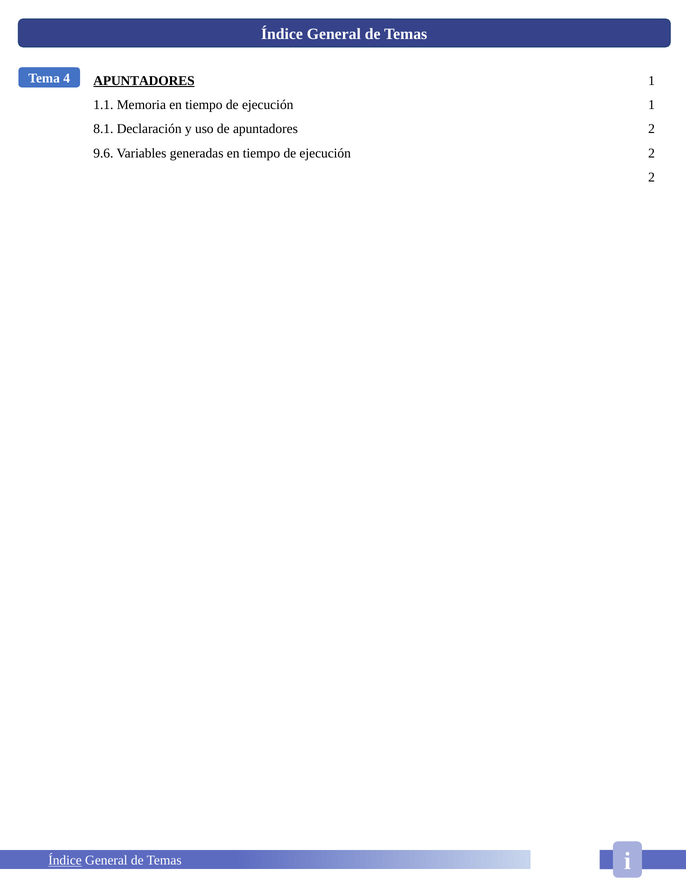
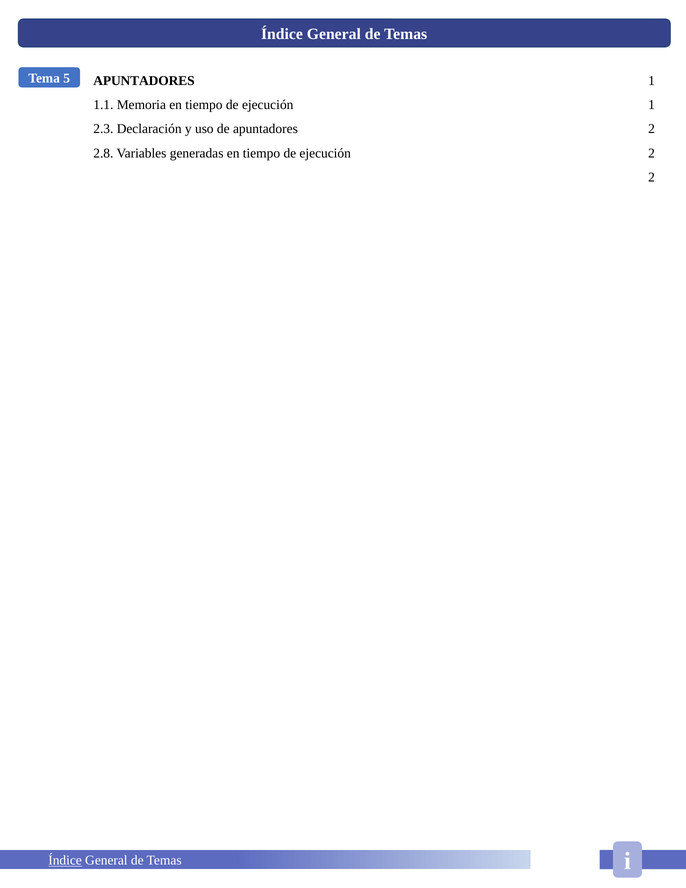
4: 4 -> 5
APUNTADORES at (144, 81) underline: present -> none
8.1: 8.1 -> 2.3
9.6: 9.6 -> 2.8
